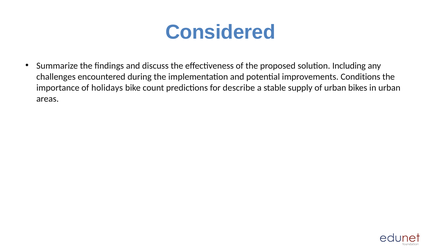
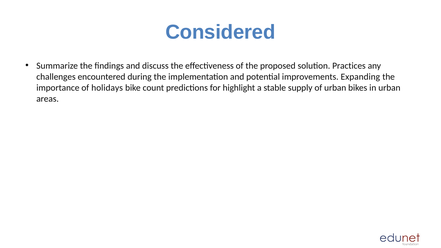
Including: Including -> Practices
Conditions: Conditions -> Expanding
describe: describe -> highlight
